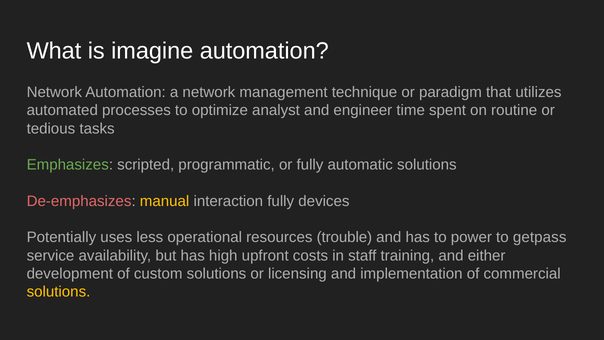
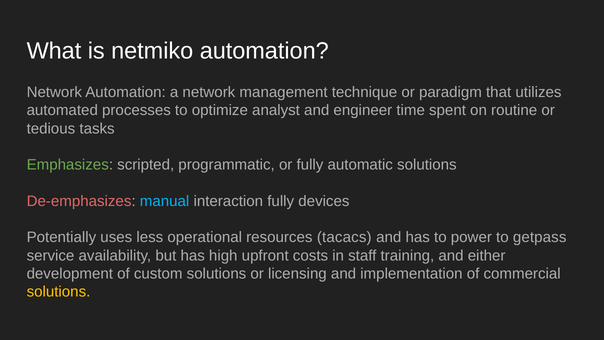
imagine: imagine -> netmiko
manual colour: yellow -> light blue
trouble: trouble -> tacacs
